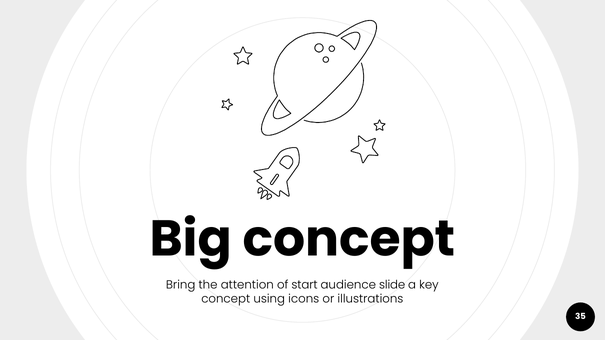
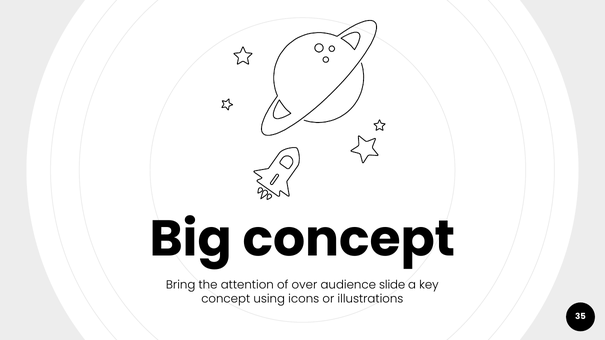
start: start -> over
